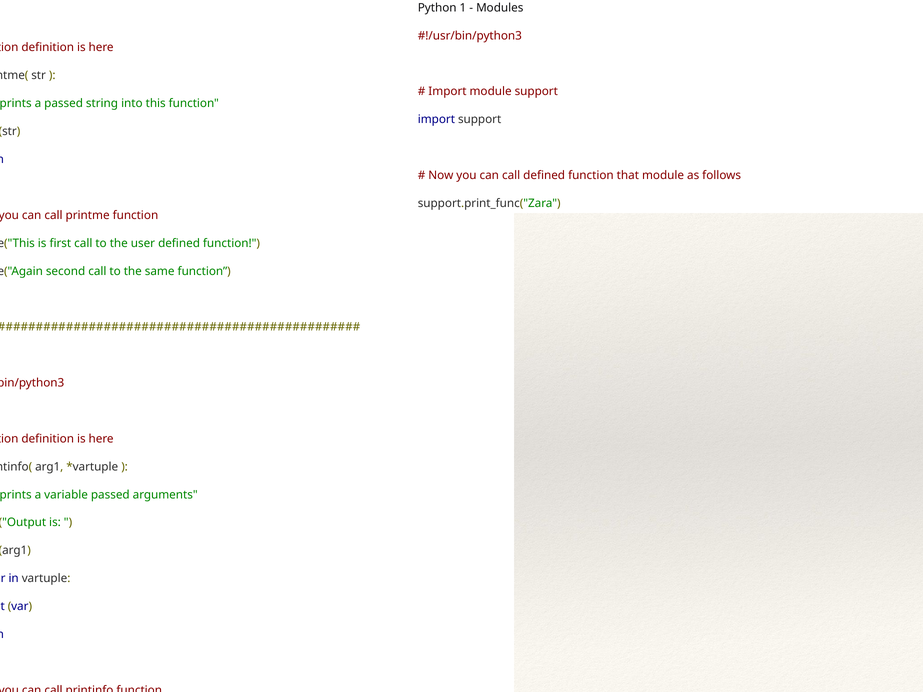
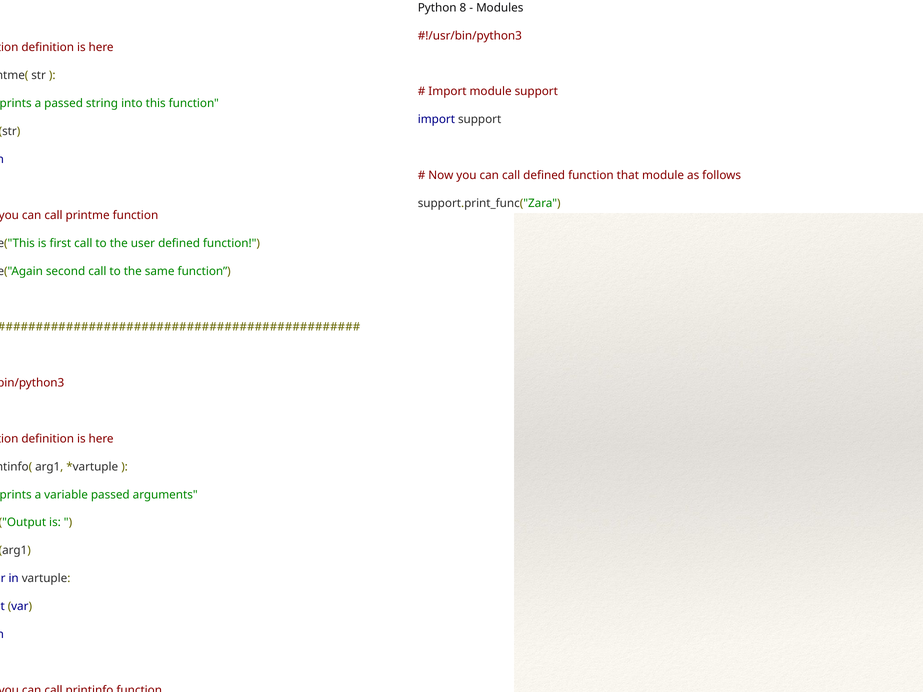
1: 1 -> 8
